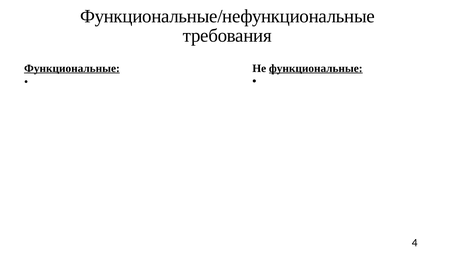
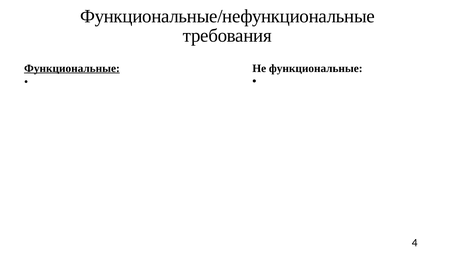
функциональные at (316, 68) underline: present -> none
